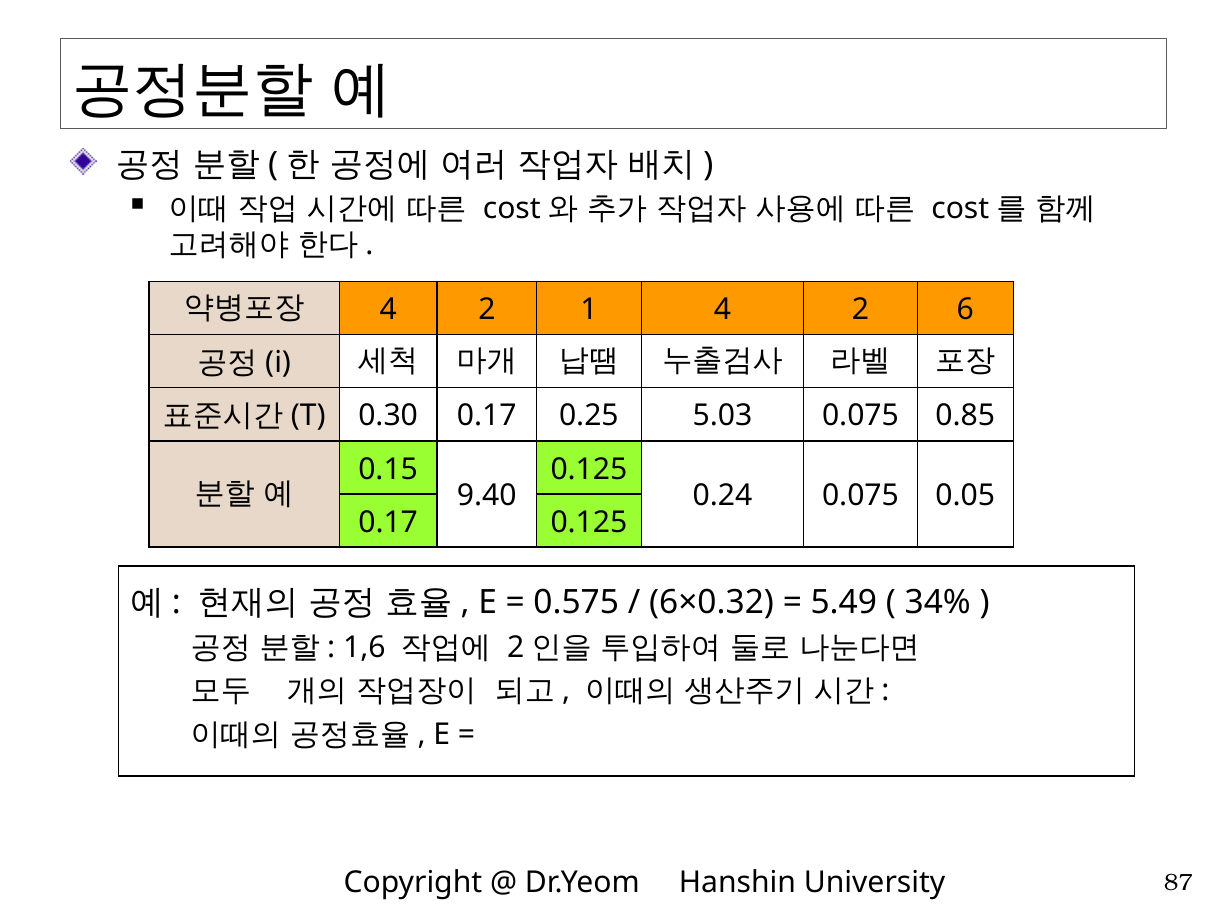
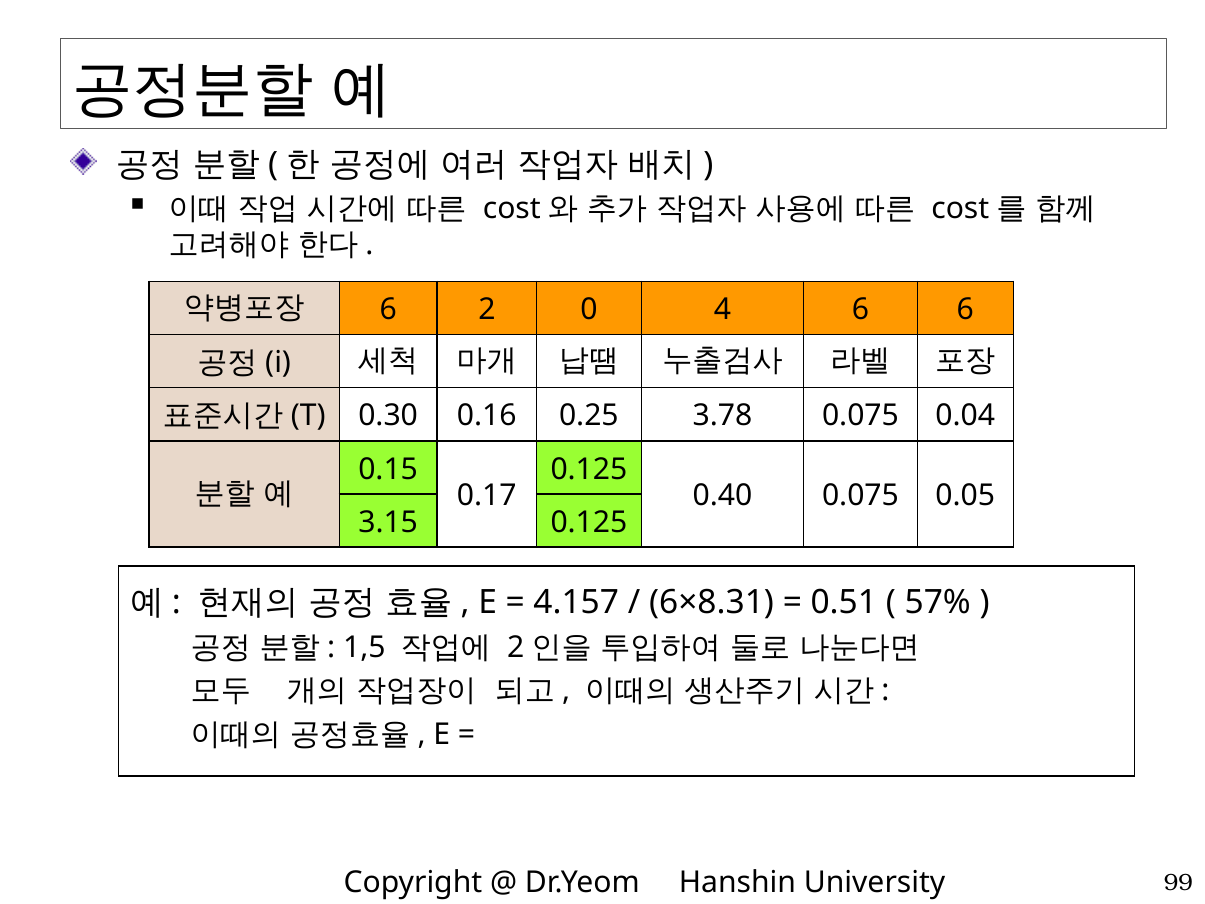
4 at (388, 309): 4 -> 6
1: 1 -> 0
2 at (861, 309): 2 -> 6
0.30 0.17: 0.17 -> 0.16
5.03: 5.03 -> 3.78
0.85: 0.85 -> 0.04
9.40: 9.40 -> 0.17
0.24: 0.24 -> 0.40
0.17 at (388, 522): 0.17 -> 3.15
0.575: 0.575 -> 4.157
6×0.32: 6×0.32 -> 6×8.31
5.49: 5.49 -> 0.51
34%: 34% -> 57%
1,6: 1,6 -> 1,5
87: 87 -> 99
